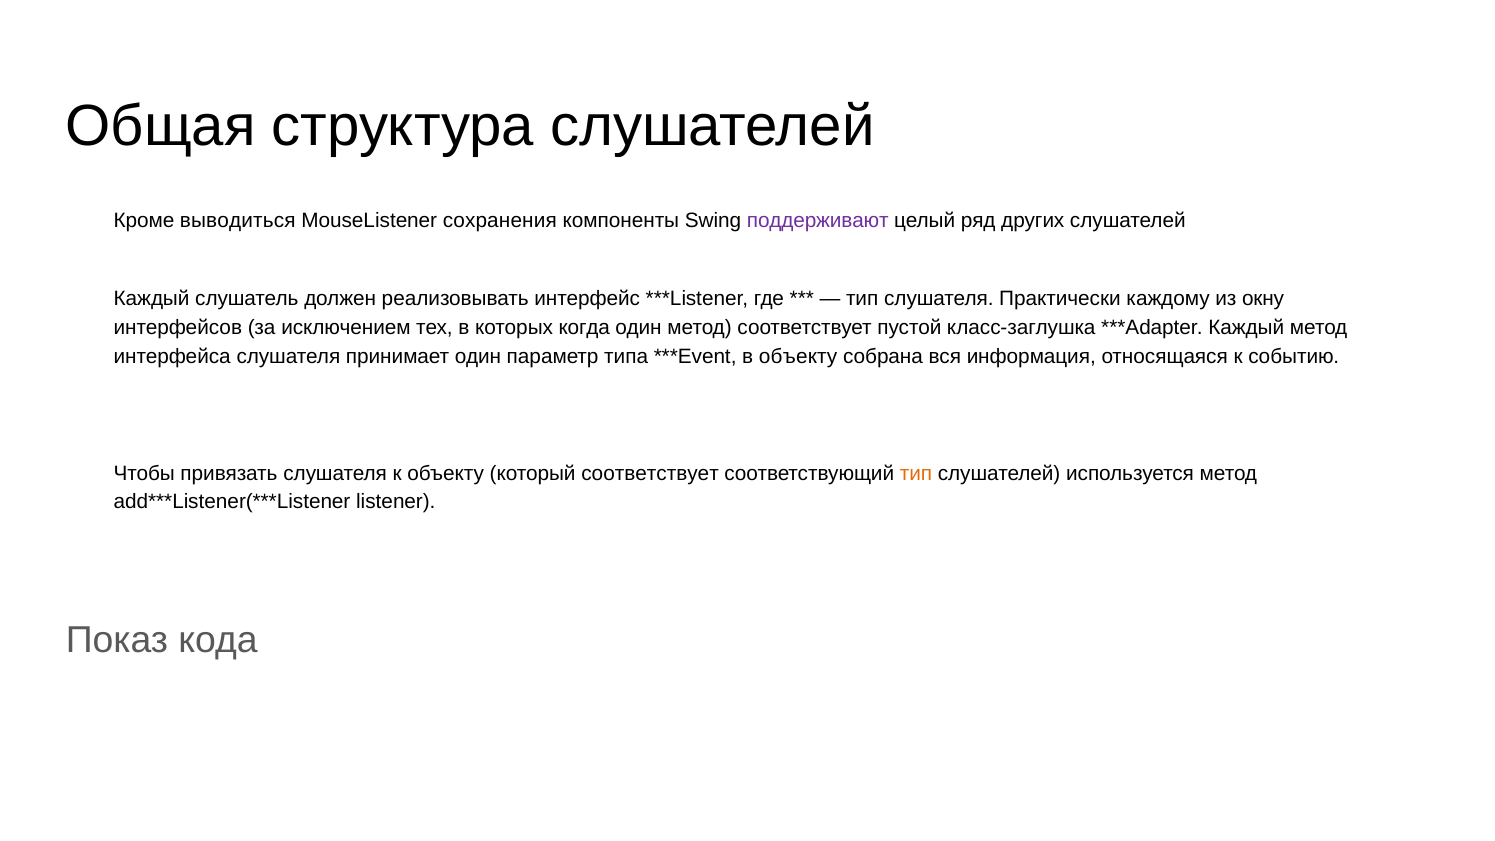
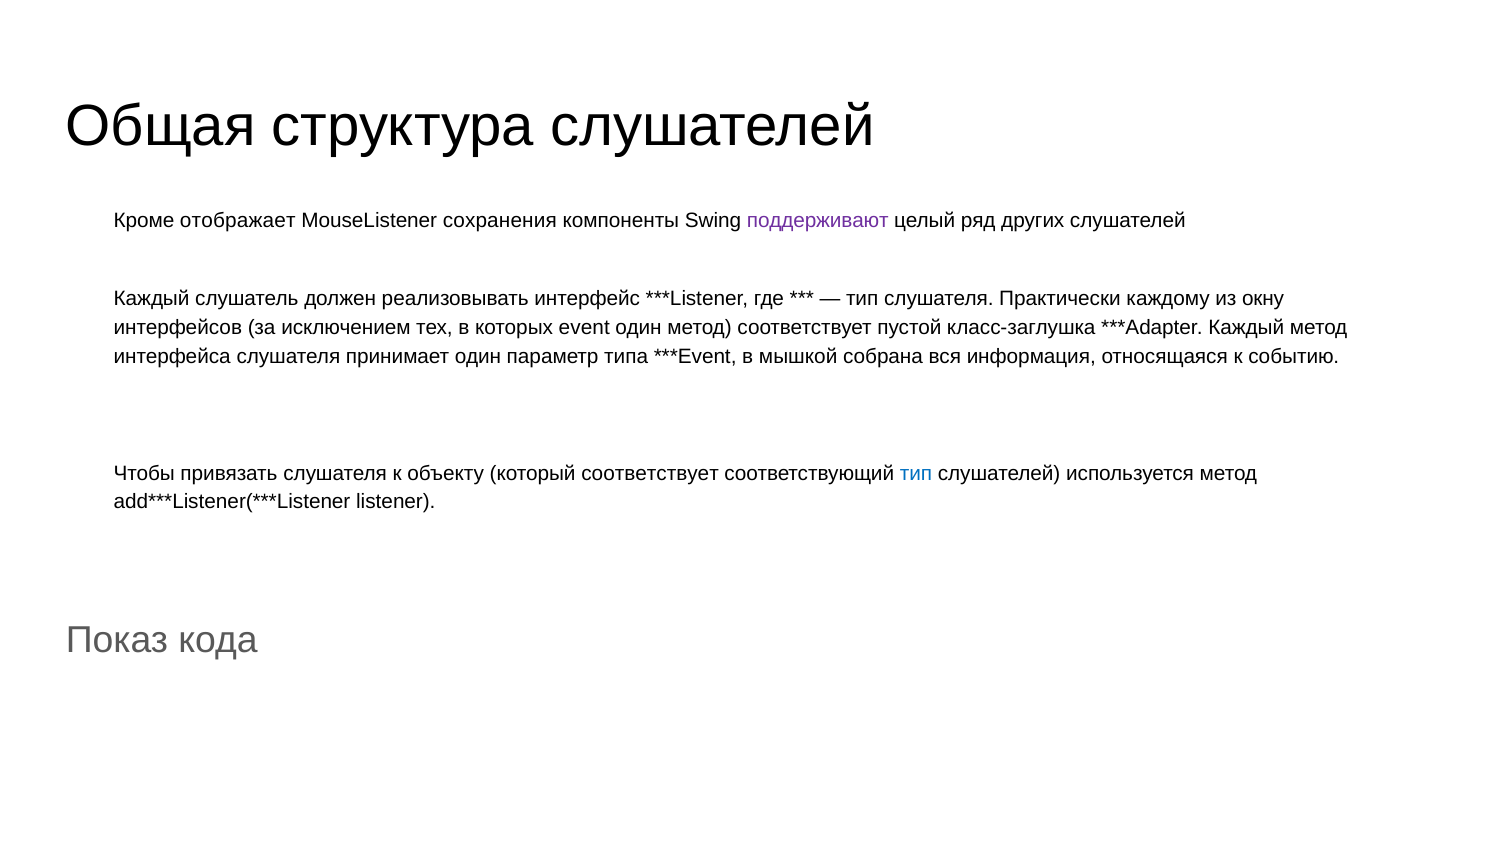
выводиться: выводиться -> отображает
когда: когда -> event
в объекту: объекту -> мышкой
тип at (916, 473) colour: orange -> blue
